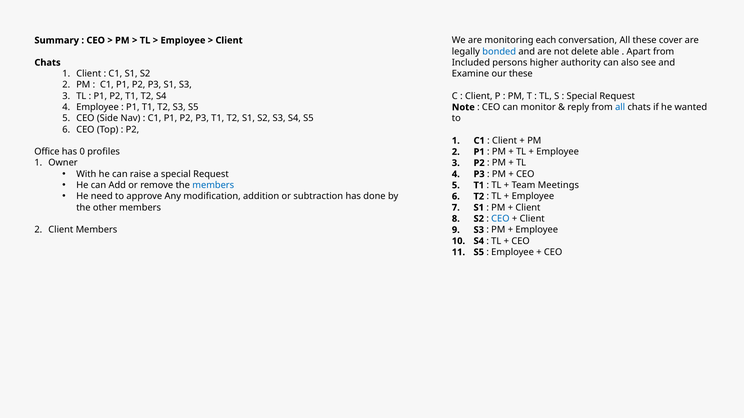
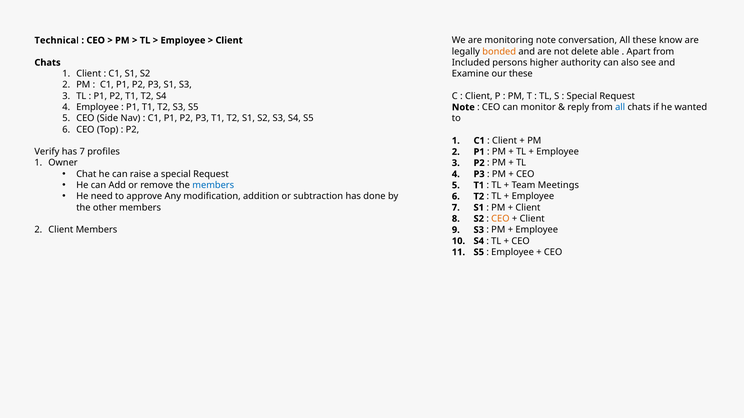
monitoring each: each -> note
cover: cover -> know
Summary: Summary -> Technical
bonded colour: blue -> orange
Office: Office -> Verify
has 0: 0 -> 7
With: With -> Chat
CEO at (500, 219) colour: blue -> orange
